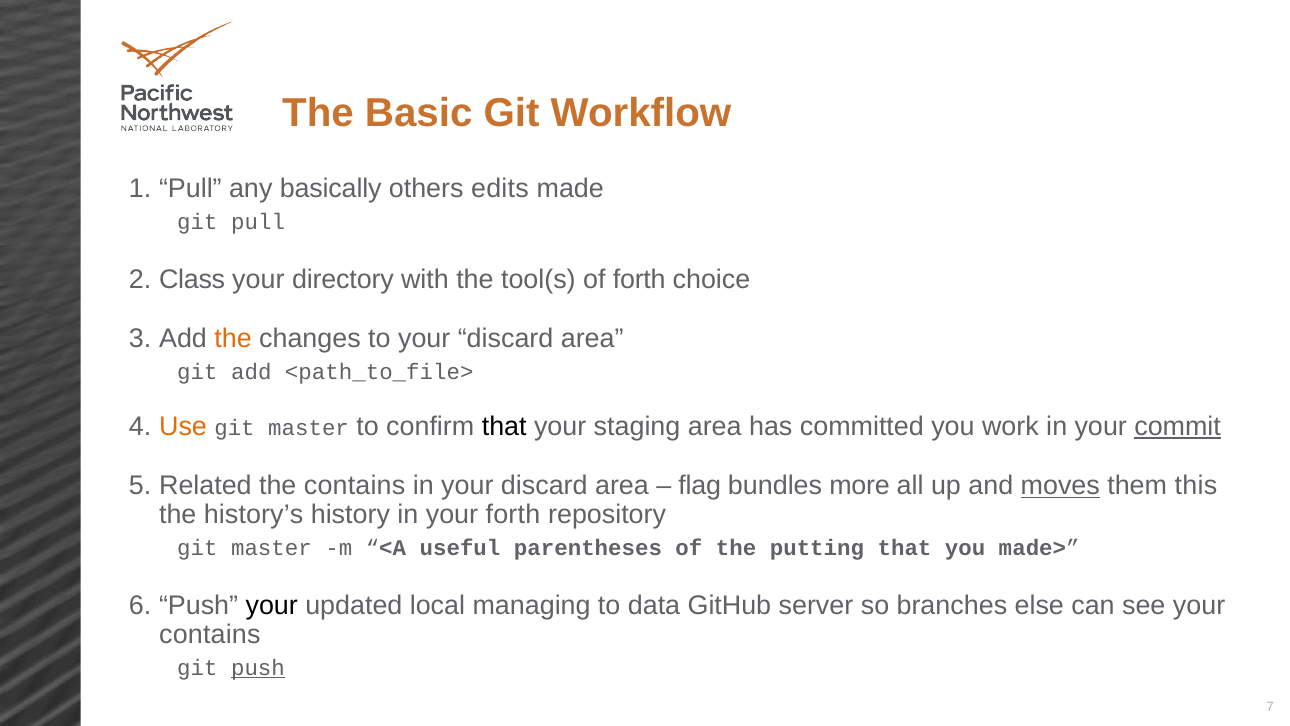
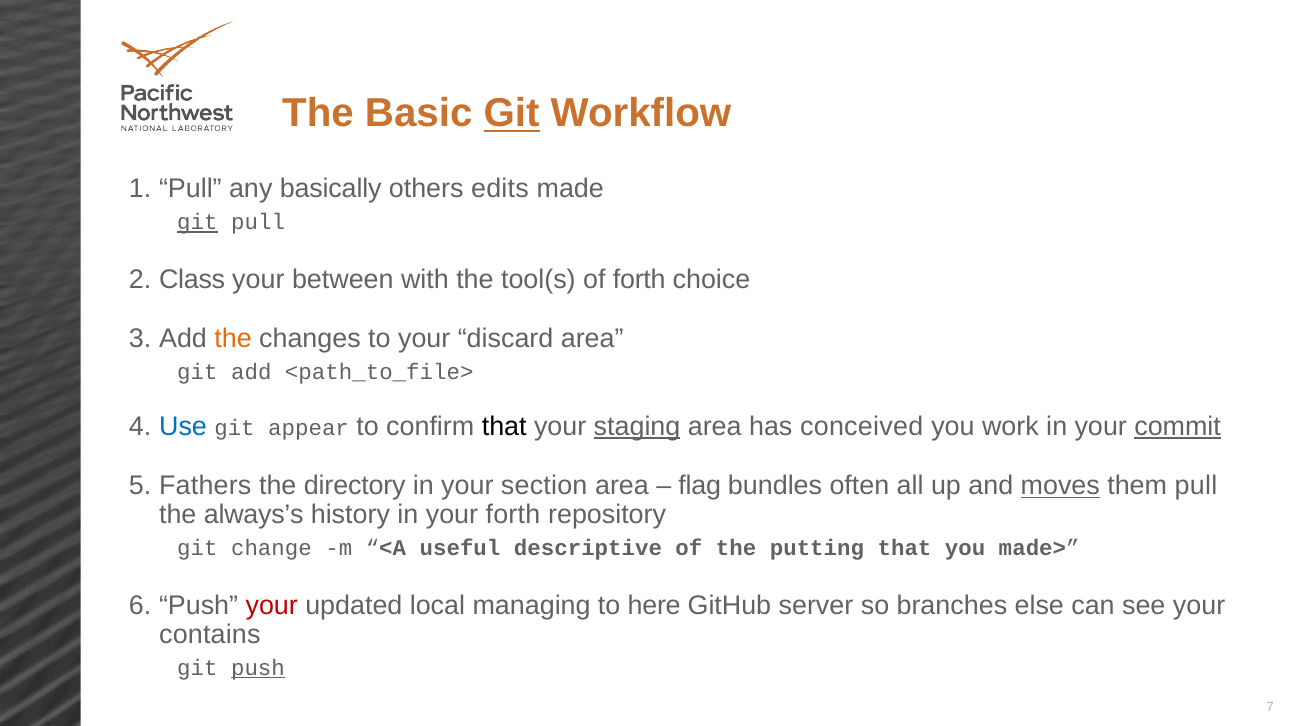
Git at (512, 113) underline: none -> present
git at (197, 222) underline: none -> present
directory: directory -> between
Use colour: orange -> blue
master at (309, 428): master -> appear
staging underline: none -> present
committed: committed -> conceived
Related: Related -> Fathers
the contains: contains -> directory
in your discard: discard -> section
more: more -> often
them this: this -> pull
history’s: history’s -> always’s
master at (271, 548): master -> change
parentheses: parentheses -> descriptive
your at (272, 605) colour: black -> red
data: data -> here
